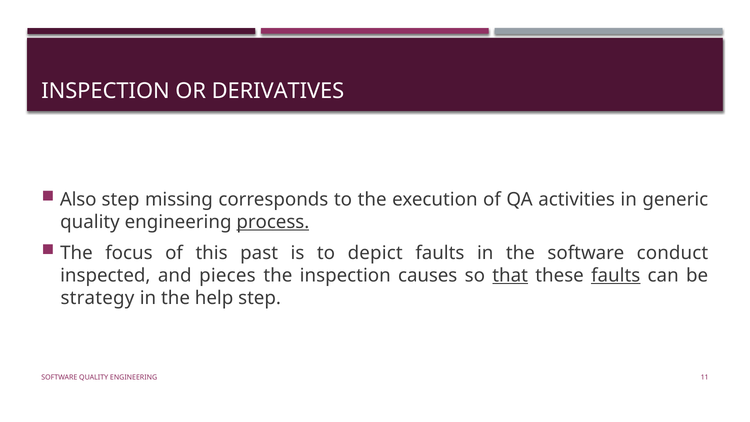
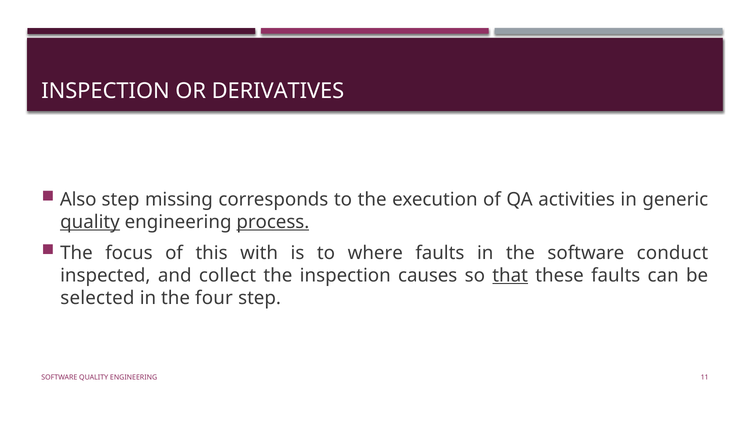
quality at (90, 222) underline: none -> present
past: past -> with
depict: depict -> where
pieces: pieces -> collect
faults at (616, 275) underline: present -> none
strategy: strategy -> selected
help: help -> four
